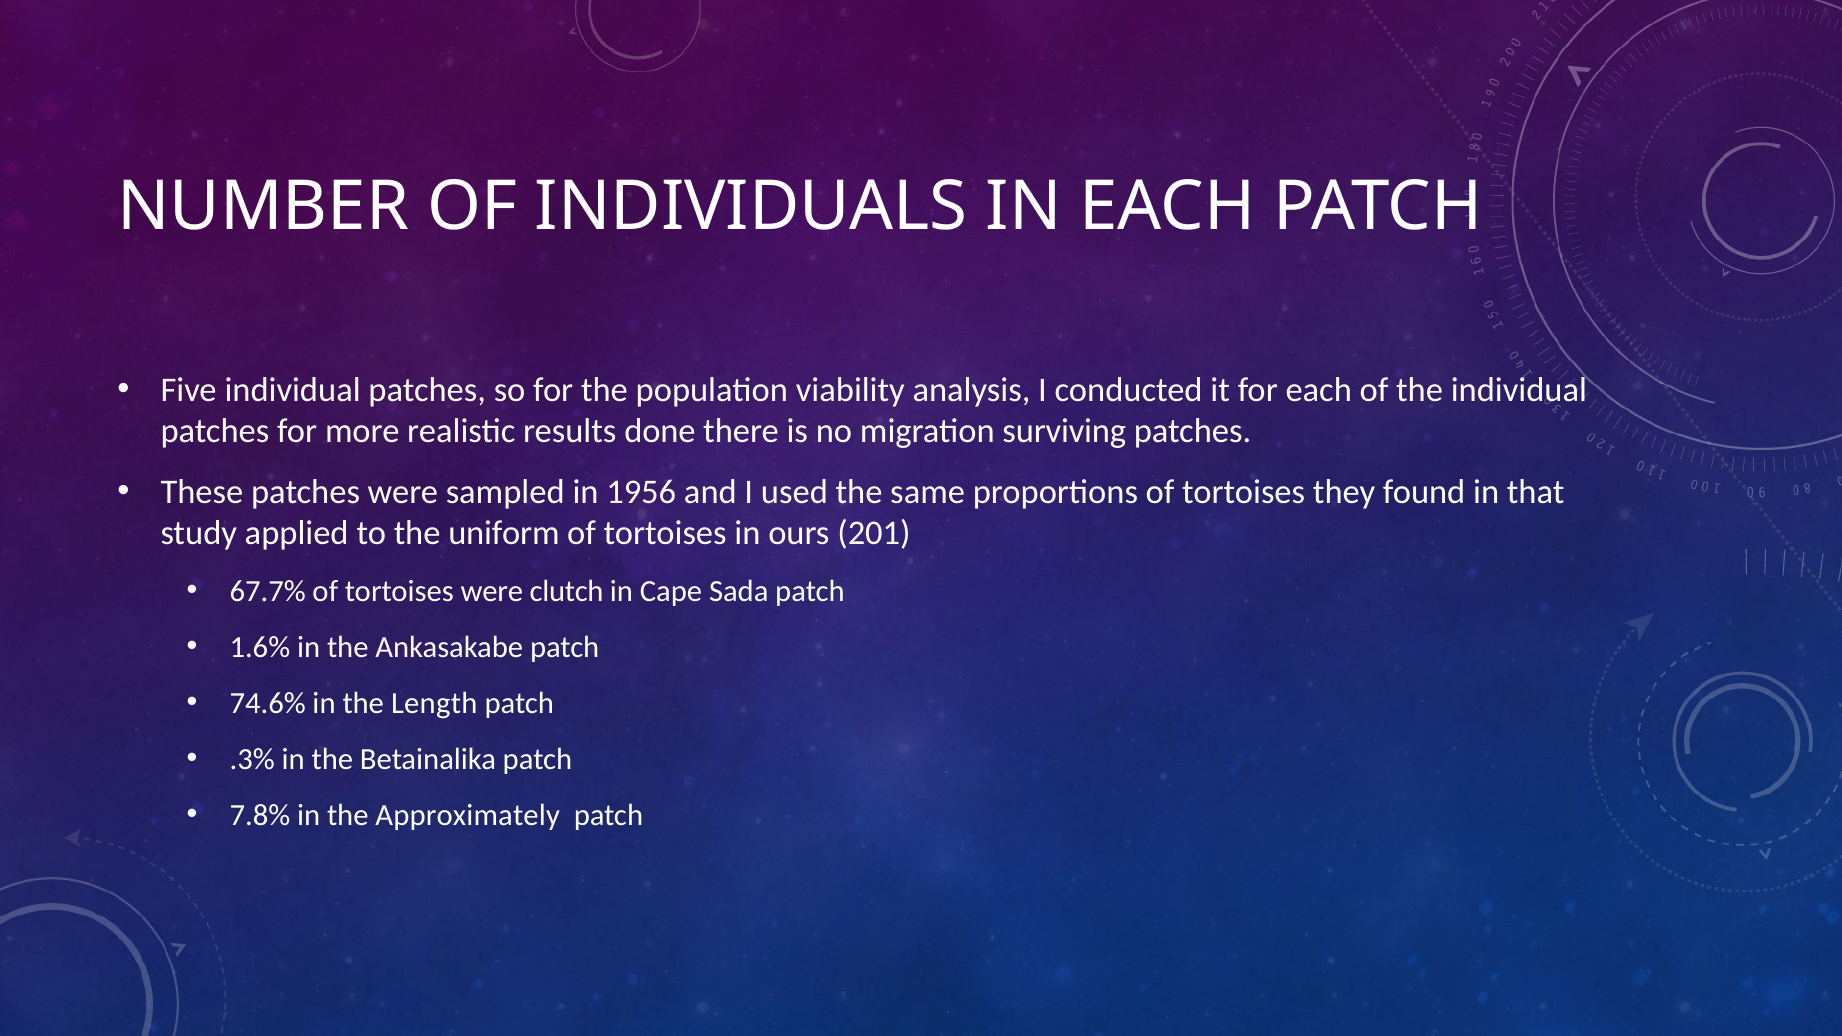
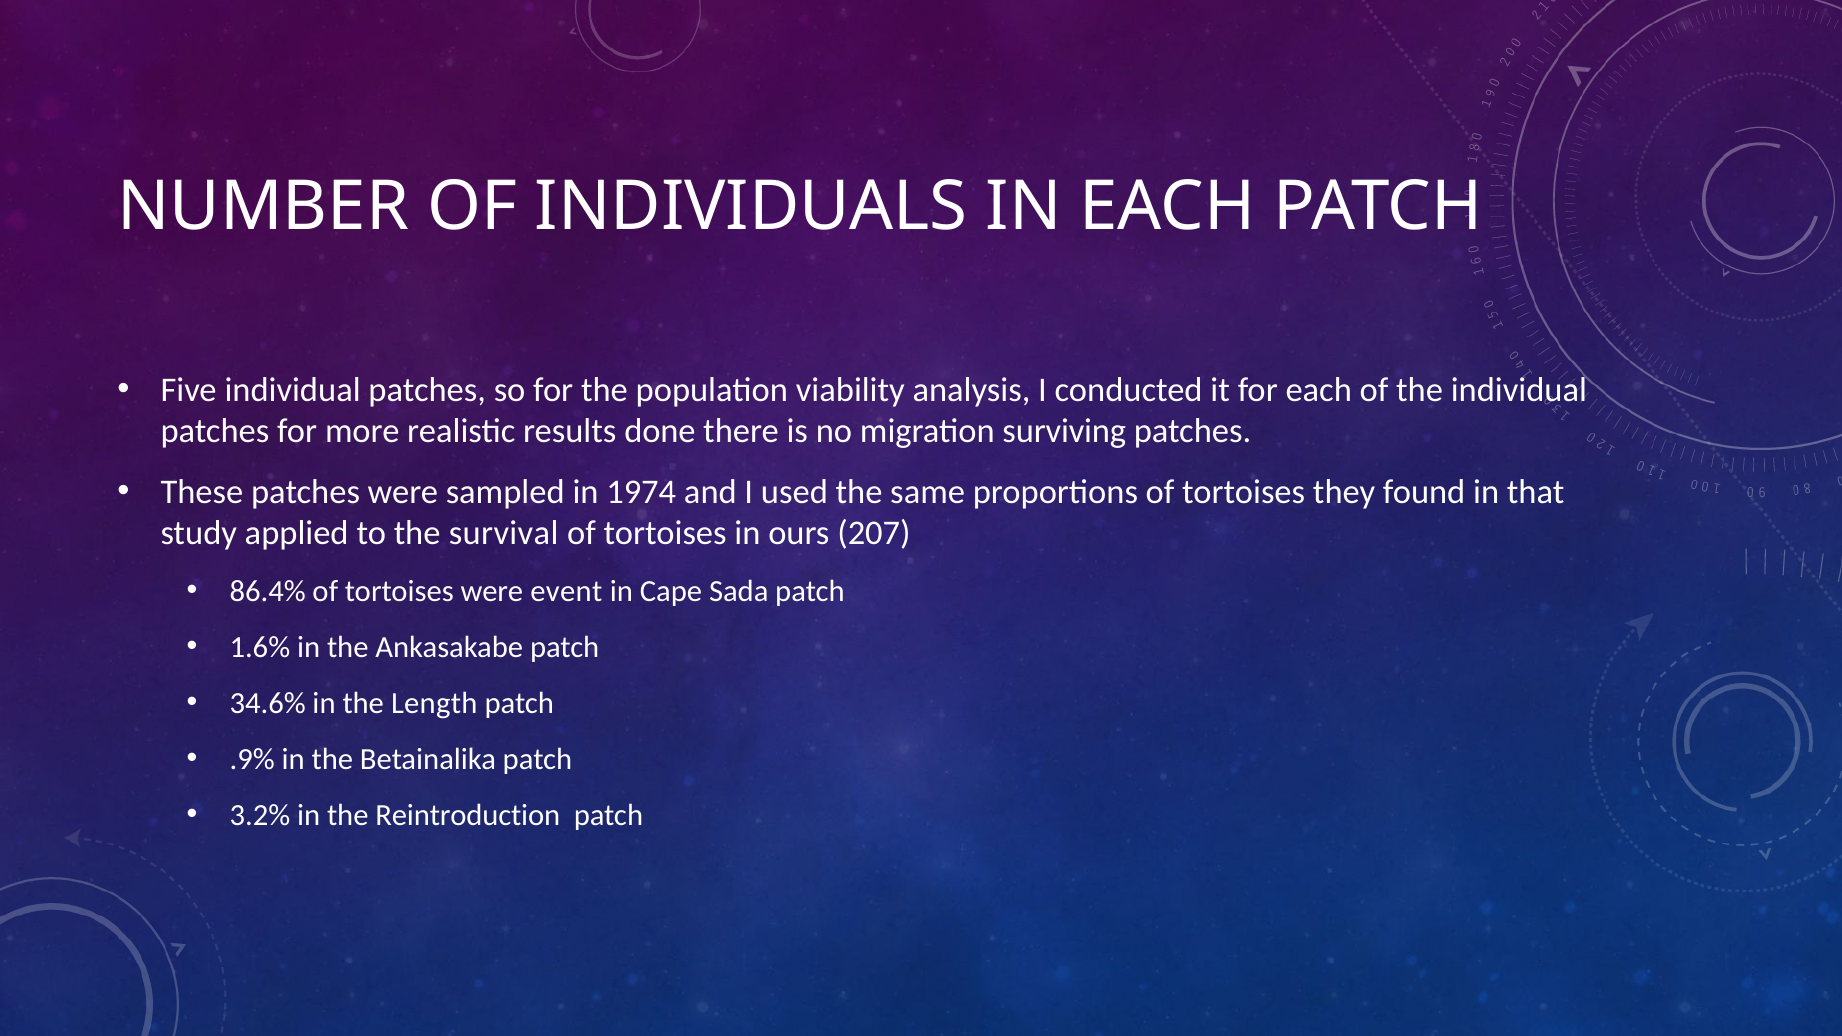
1956: 1956 -> 1974
uniform: uniform -> survival
201: 201 -> 207
67.7%: 67.7% -> 86.4%
clutch: clutch -> event
74.6%: 74.6% -> 34.6%
.3%: .3% -> .9%
7.8%: 7.8% -> 3.2%
Approximately: Approximately -> Reintroduction
